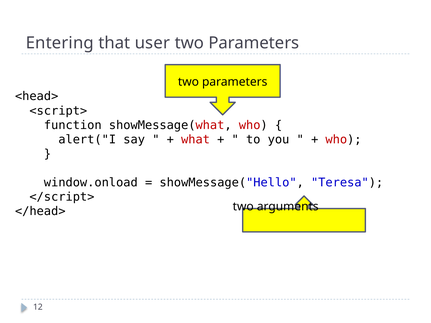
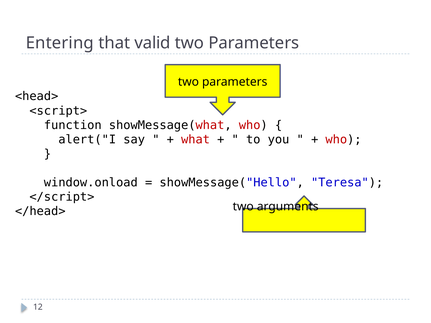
user: user -> valid
